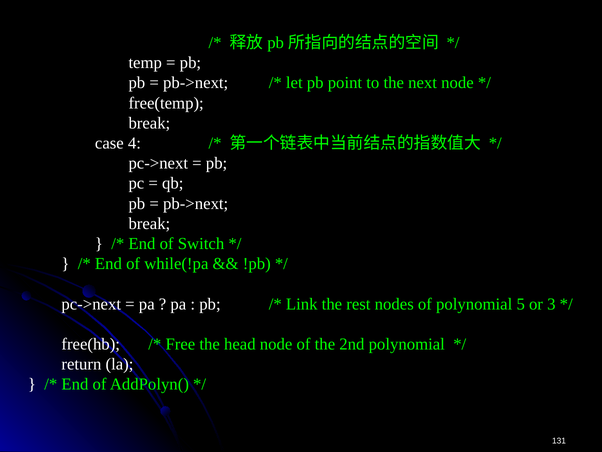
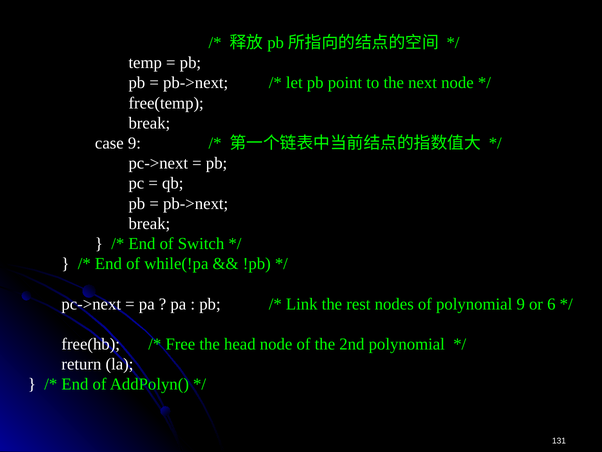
case 4: 4 -> 9
polynomial 5: 5 -> 9
3: 3 -> 6
